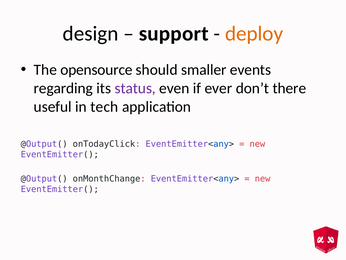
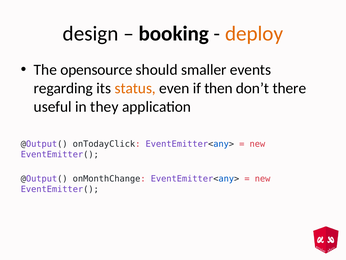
support: support -> booking
status colour: purple -> orange
ever: ever -> then
tech: tech -> they
